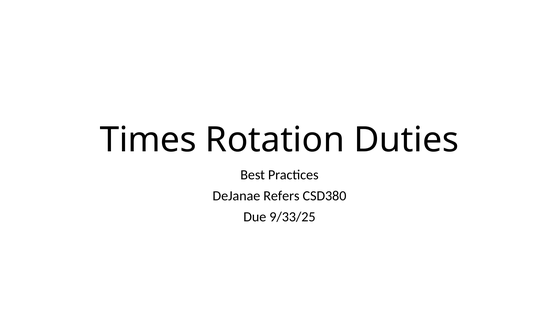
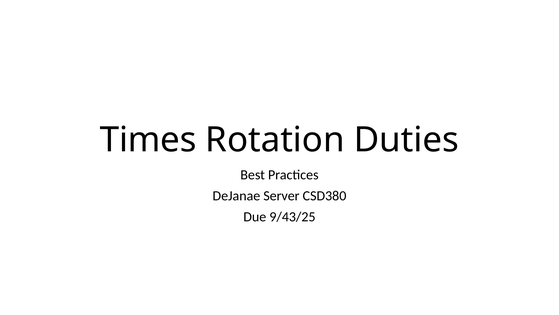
Refers: Refers -> Server
9/33/25: 9/33/25 -> 9/43/25
